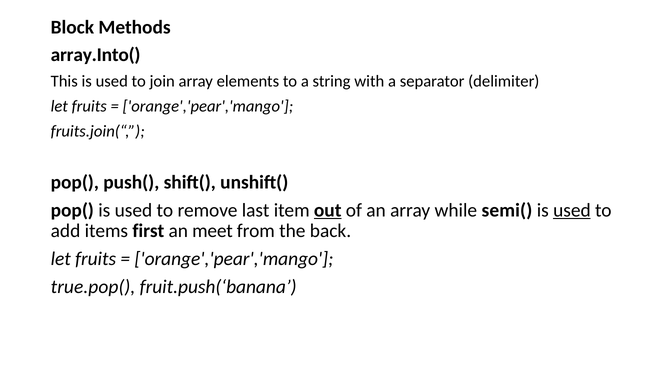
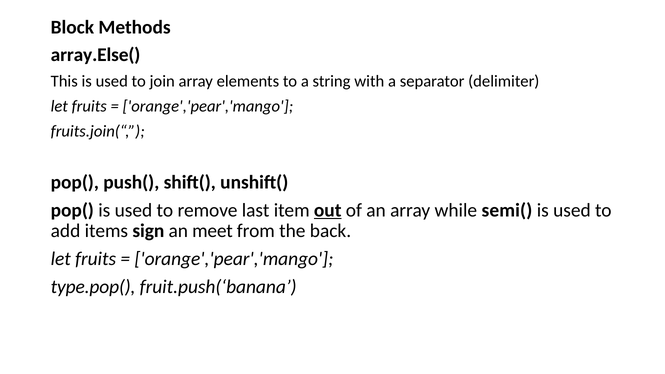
array.Into(: array.Into( -> array.Else(
used at (572, 210) underline: present -> none
first: first -> sign
true.pop(: true.pop( -> type.pop(
